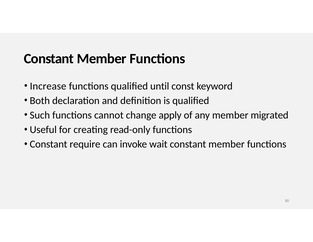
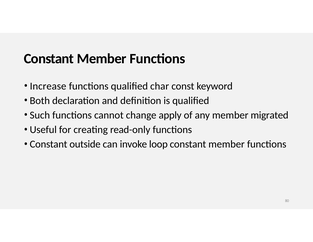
until: until -> char
require: require -> outside
wait: wait -> loop
